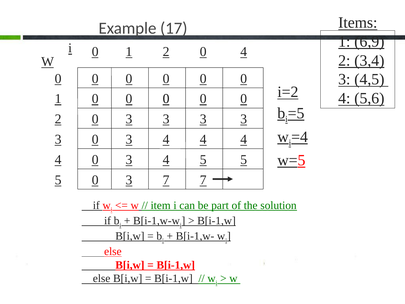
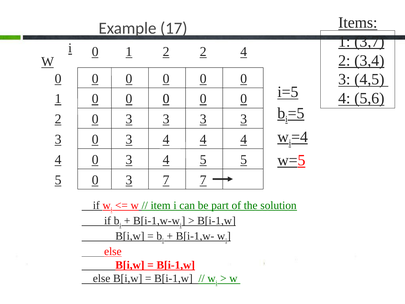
6,9: 6,9 -> 3,7
2 0: 0 -> 2
i=2: i=2 -> i=5
